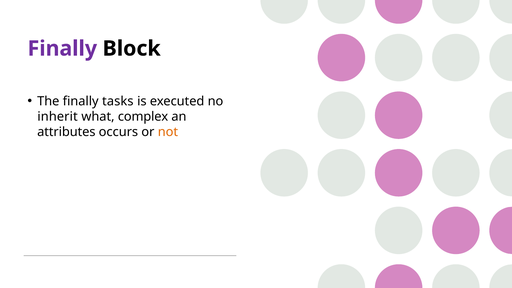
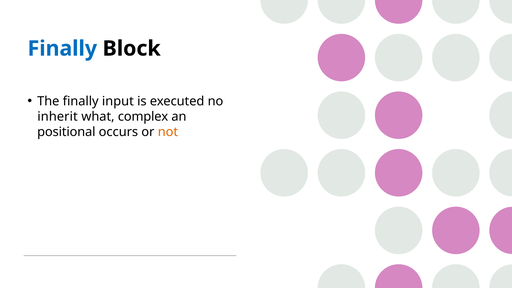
Finally at (62, 49) colour: purple -> blue
tasks: tasks -> input
attributes: attributes -> positional
